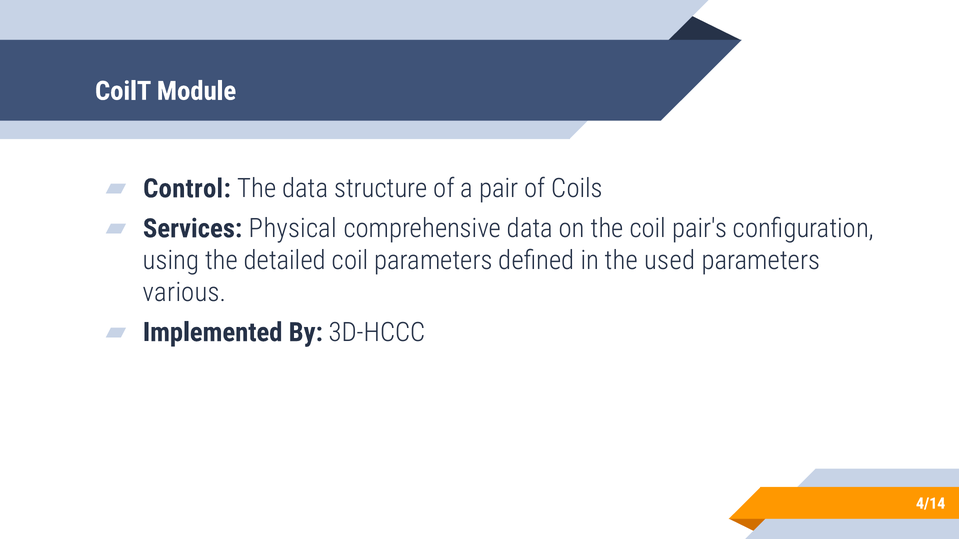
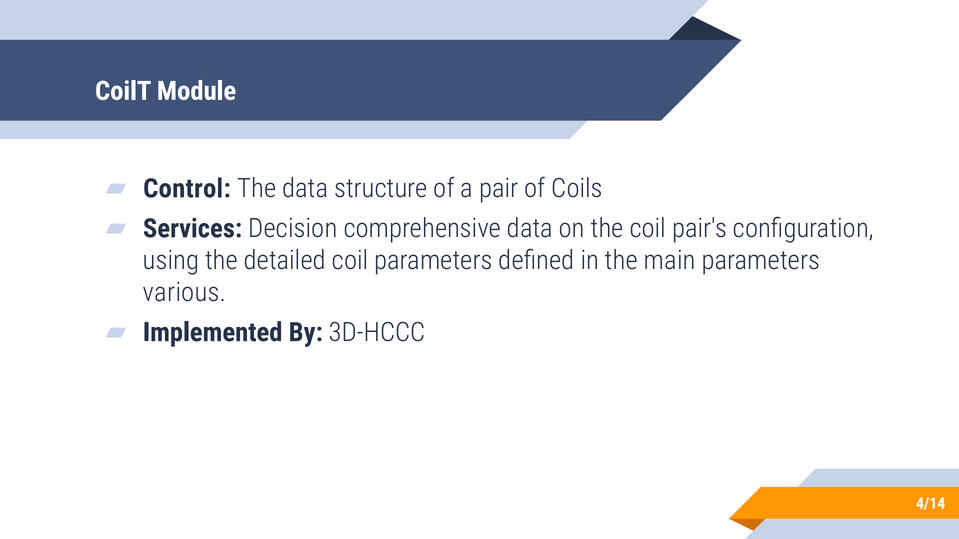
Physical: Physical -> Decision
used: used -> main
